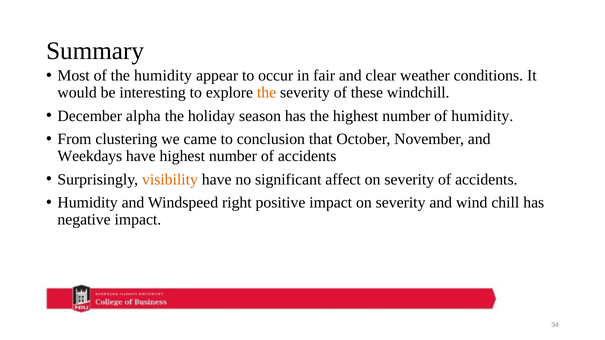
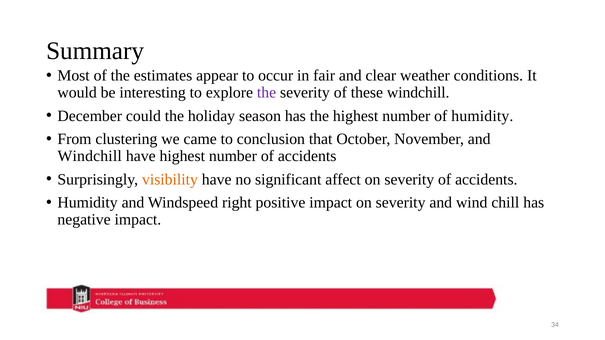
the humidity: humidity -> estimates
the at (267, 93) colour: orange -> purple
alpha: alpha -> could
Weekdays at (90, 156): Weekdays -> Windchill
